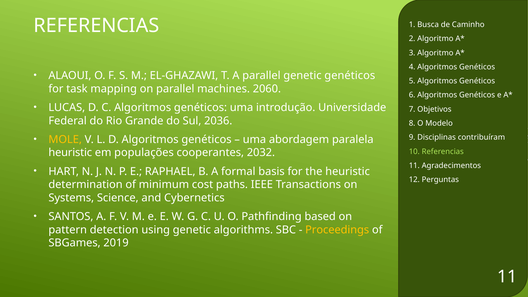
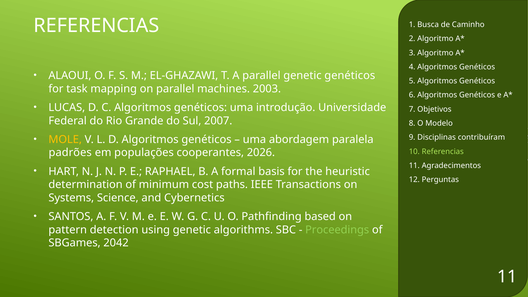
2060: 2060 -> 2003
2036: 2036 -> 2007
heuristic at (70, 153): heuristic -> padrões
2032: 2032 -> 2026
Proceedings colour: yellow -> light green
2019: 2019 -> 2042
